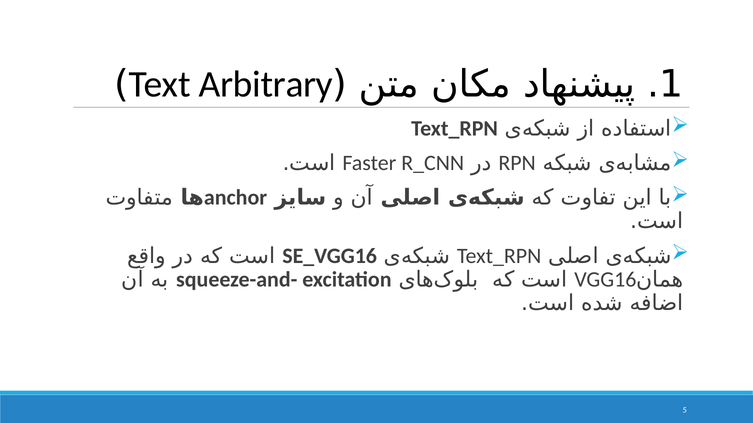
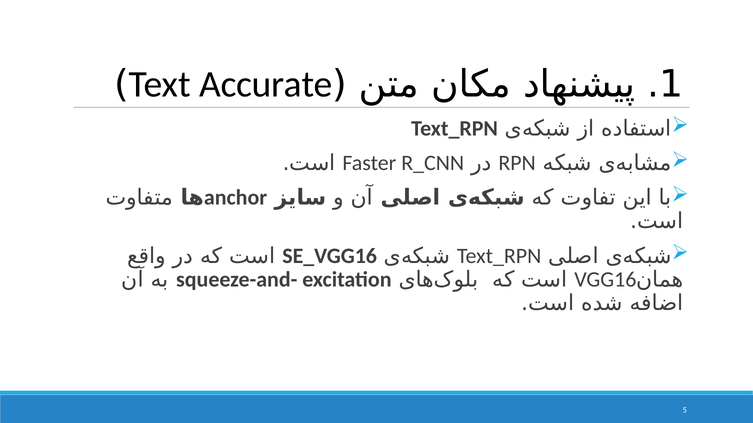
Arbitrary: Arbitrary -> Accurate
